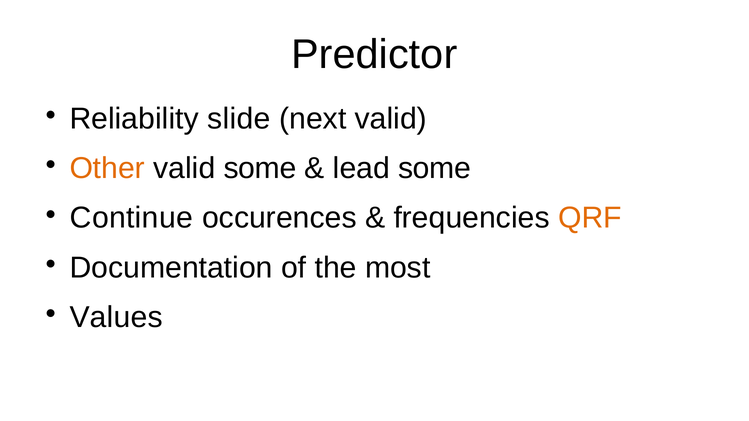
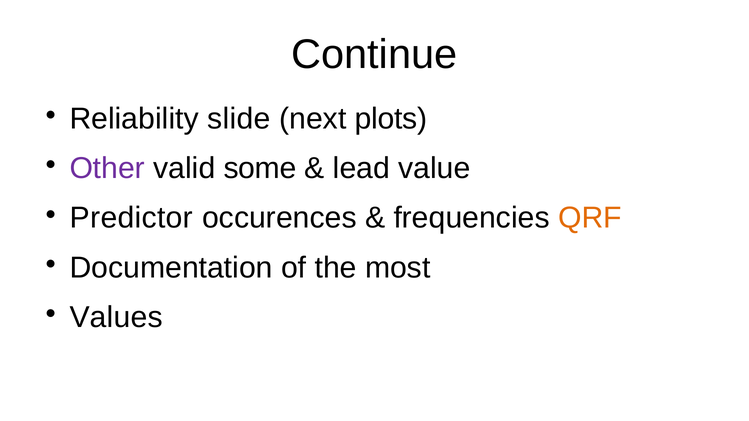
Predictor: Predictor -> Continue
next valid: valid -> plots
Other colour: orange -> purple
lead some: some -> value
Continue: Continue -> Predictor
